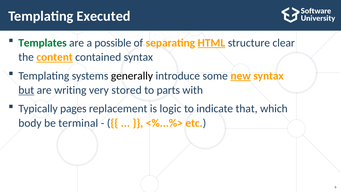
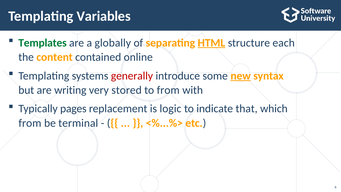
Executed: Executed -> Variables
possible: possible -> globally
clear: clear -> each
content underline: present -> none
contained syntax: syntax -> online
generally colour: black -> red
but underline: present -> none
to parts: parts -> from
body at (30, 123): body -> from
